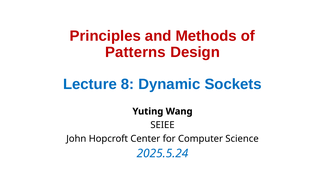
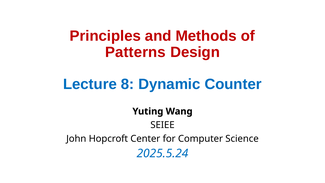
Sockets: Sockets -> Counter
